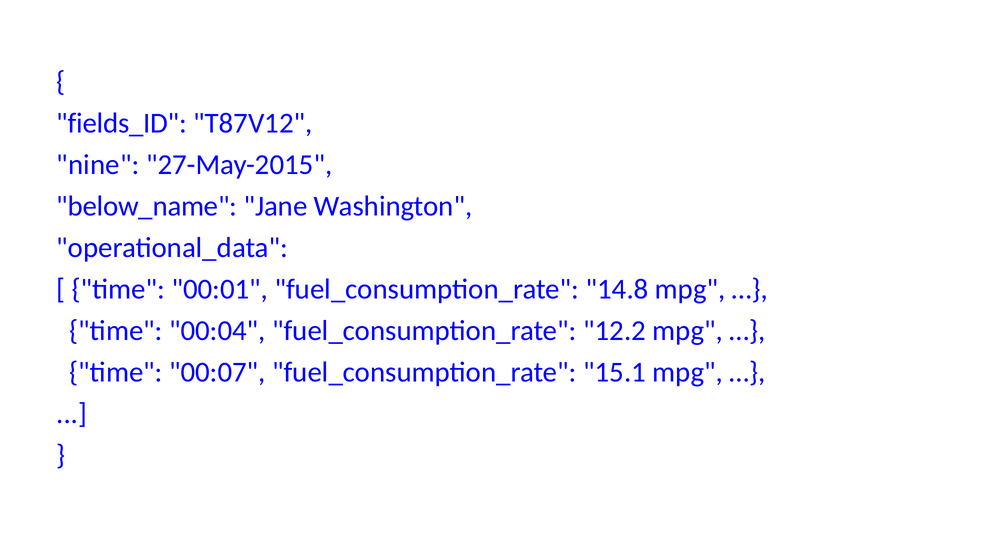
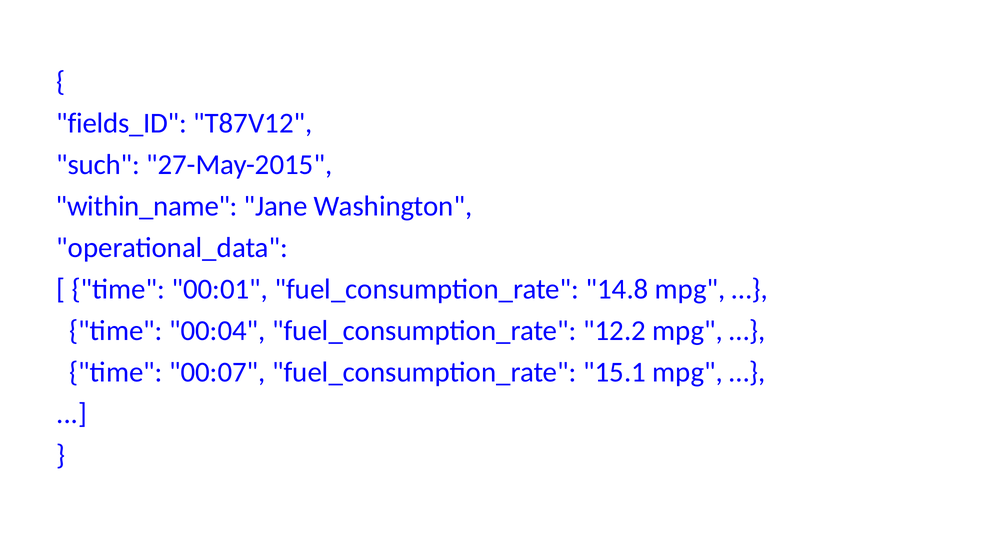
nine: nine -> such
below_name: below_name -> within_name
